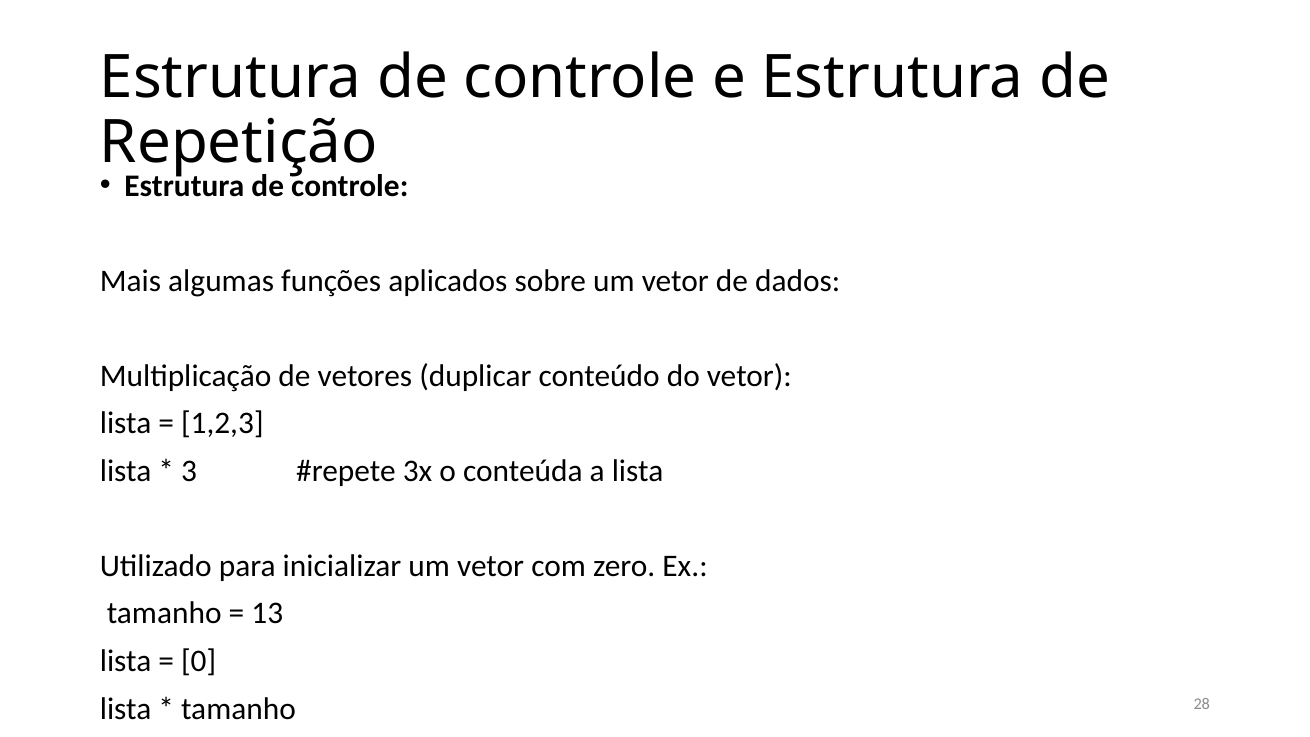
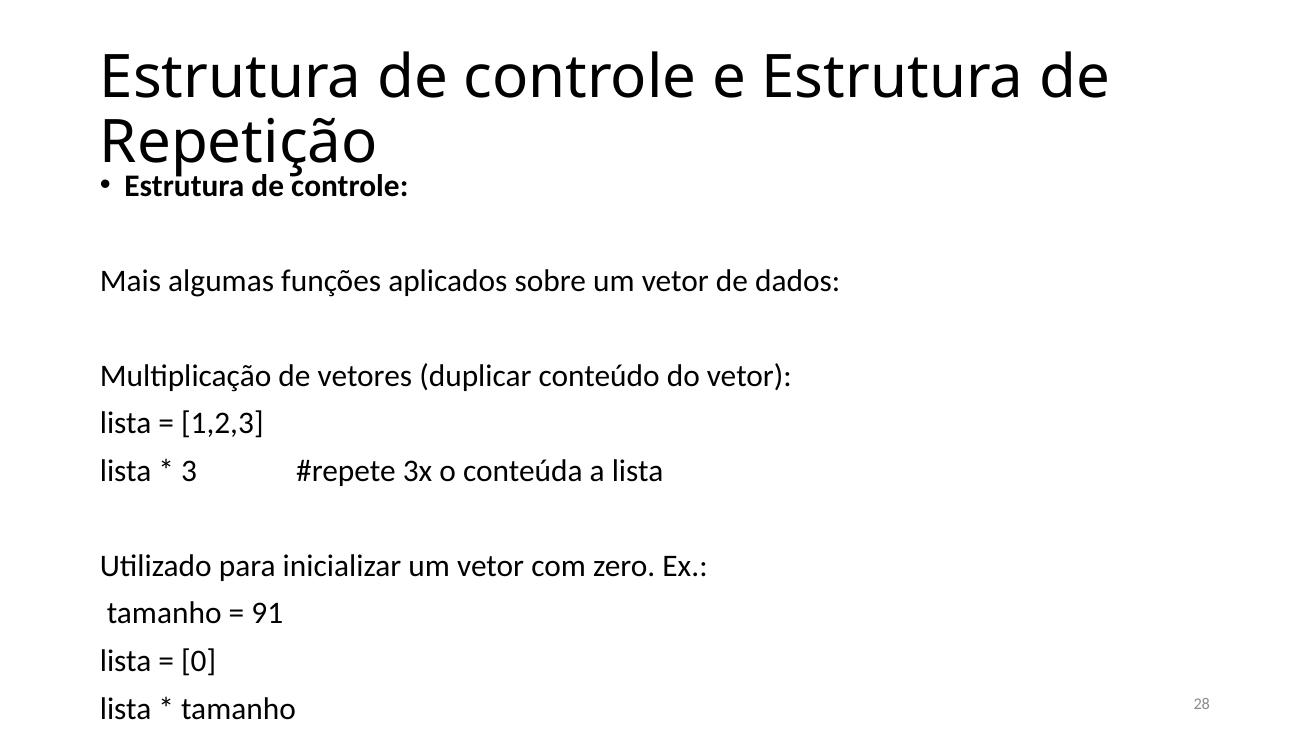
13: 13 -> 91
